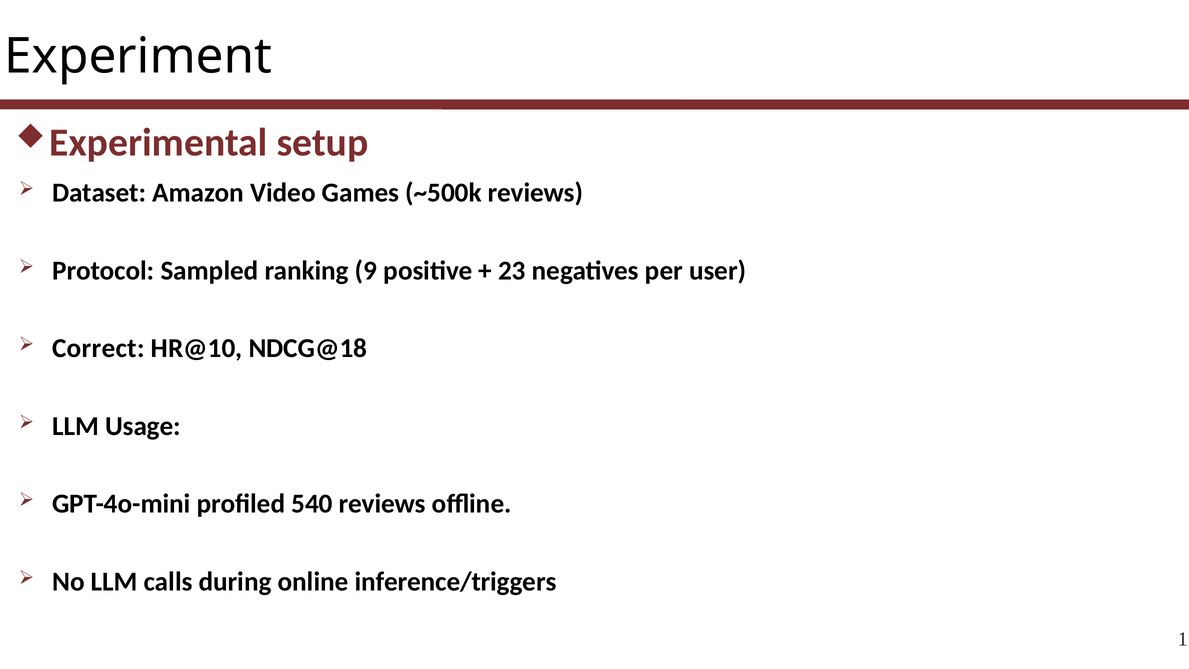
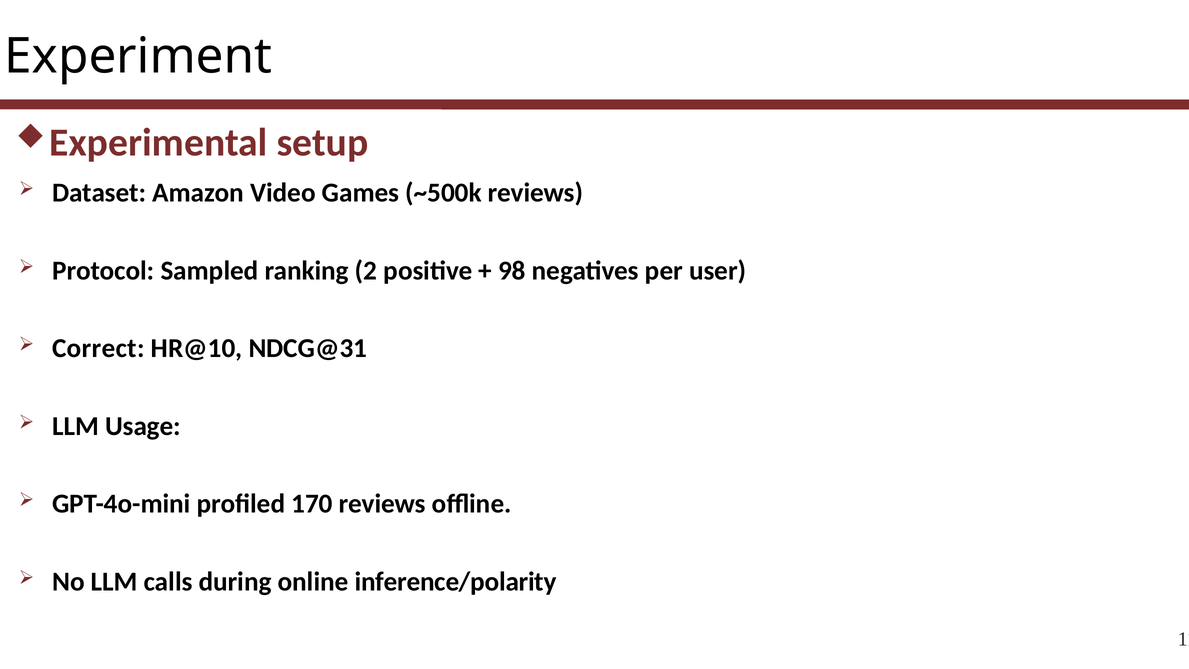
9: 9 -> 2
23: 23 -> 98
NDCG@18: NDCG@18 -> NDCG@31
540: 540 -> 170
inference/triggers: inference/triggers -> inference/polarity
